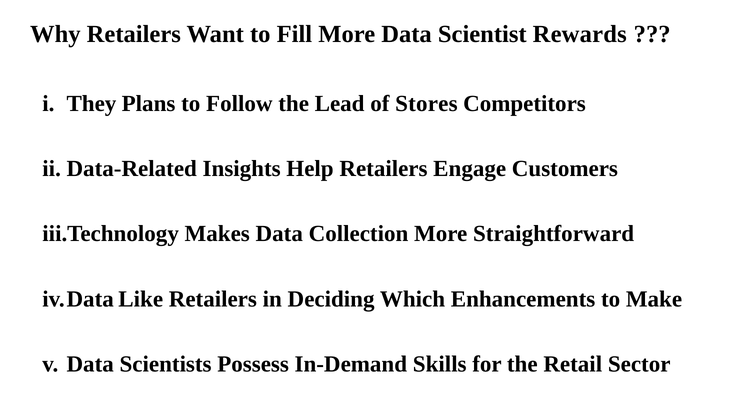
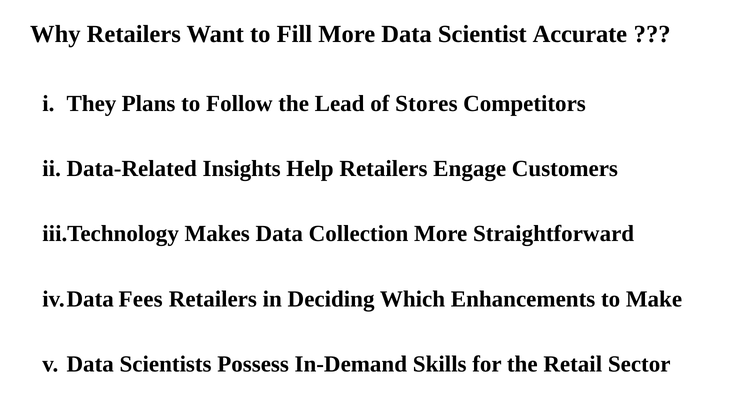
Rewards: Rewards -> Accurate
Like: Like -> Fees
